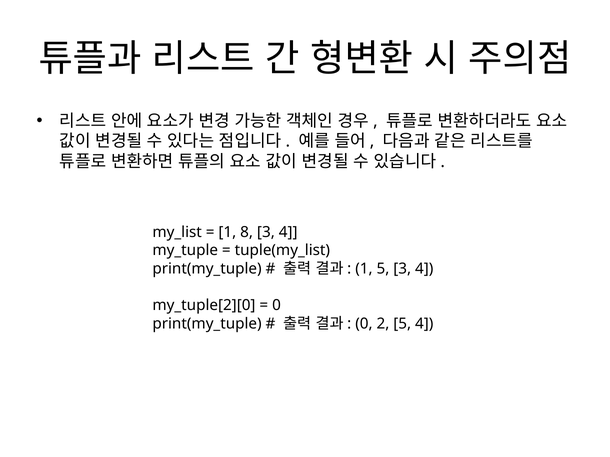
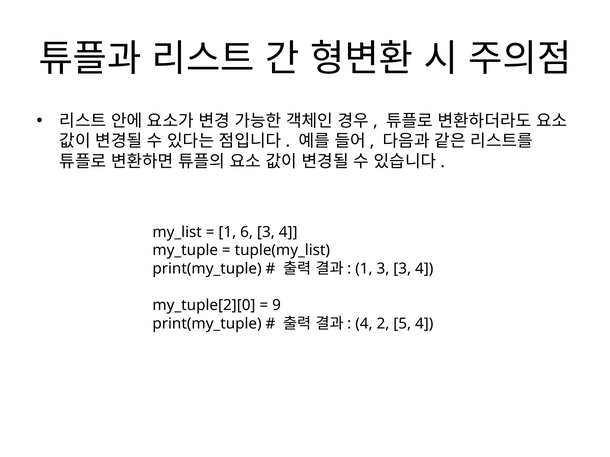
8: 8 -> 6
1 5: 5 -> 3
0 at (276, 306): 0 -> 9
0 at (364, 324): 0 -> 4
